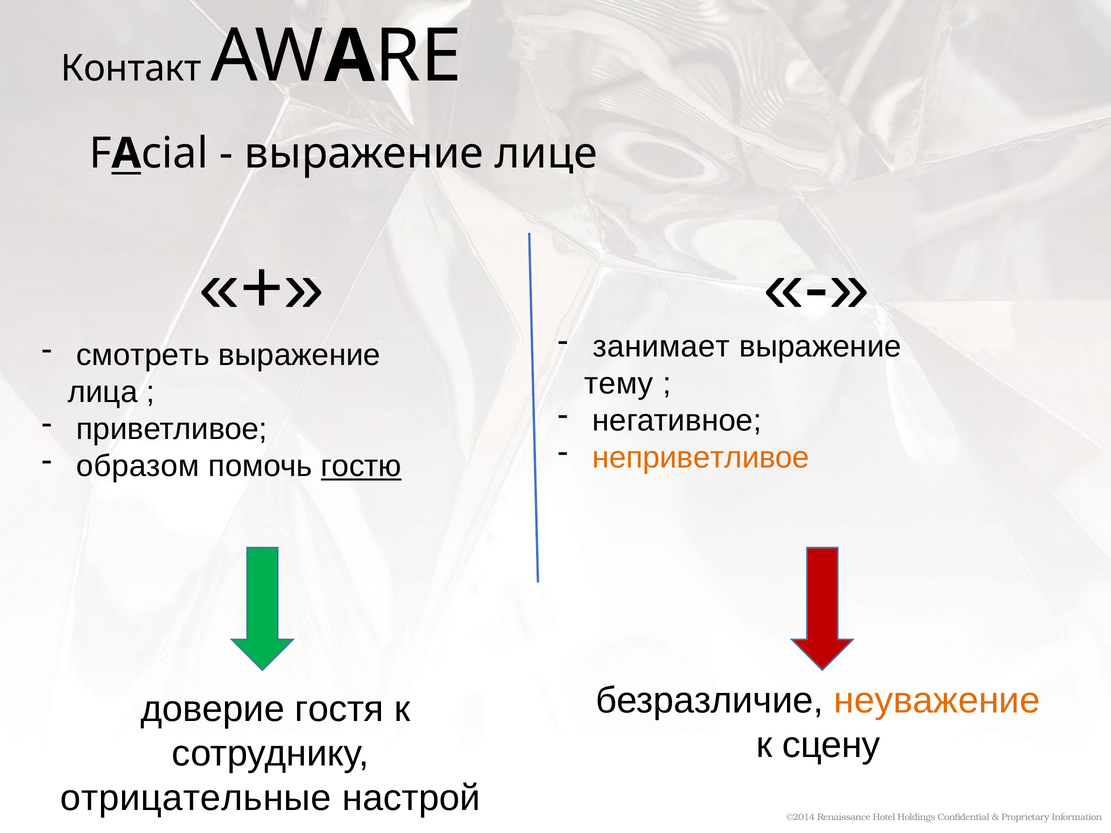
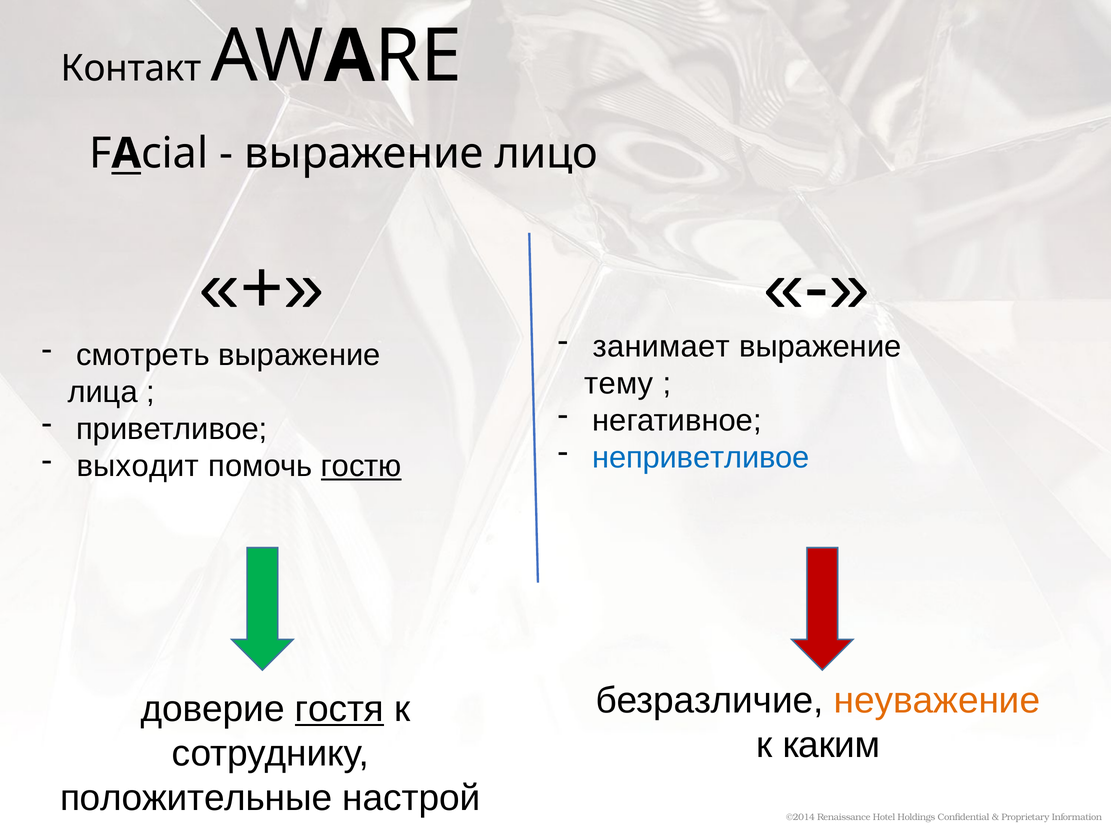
лице: лице -> лицо
неприветливое colour: orange -> blue
образом: образом -> выходит
гостя underline: none -> present
сцену: сцену -> каким
отрицательные: отрицательные -> положительные
